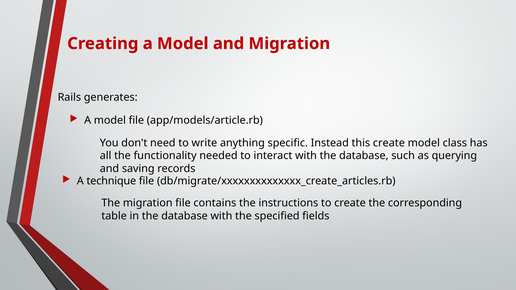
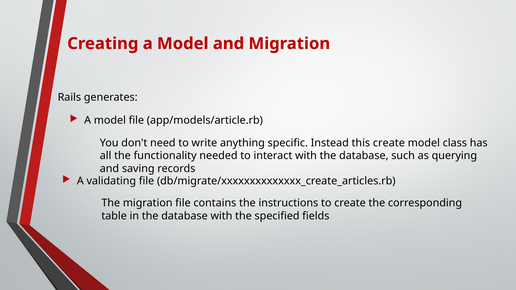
technique: technique -> validating
